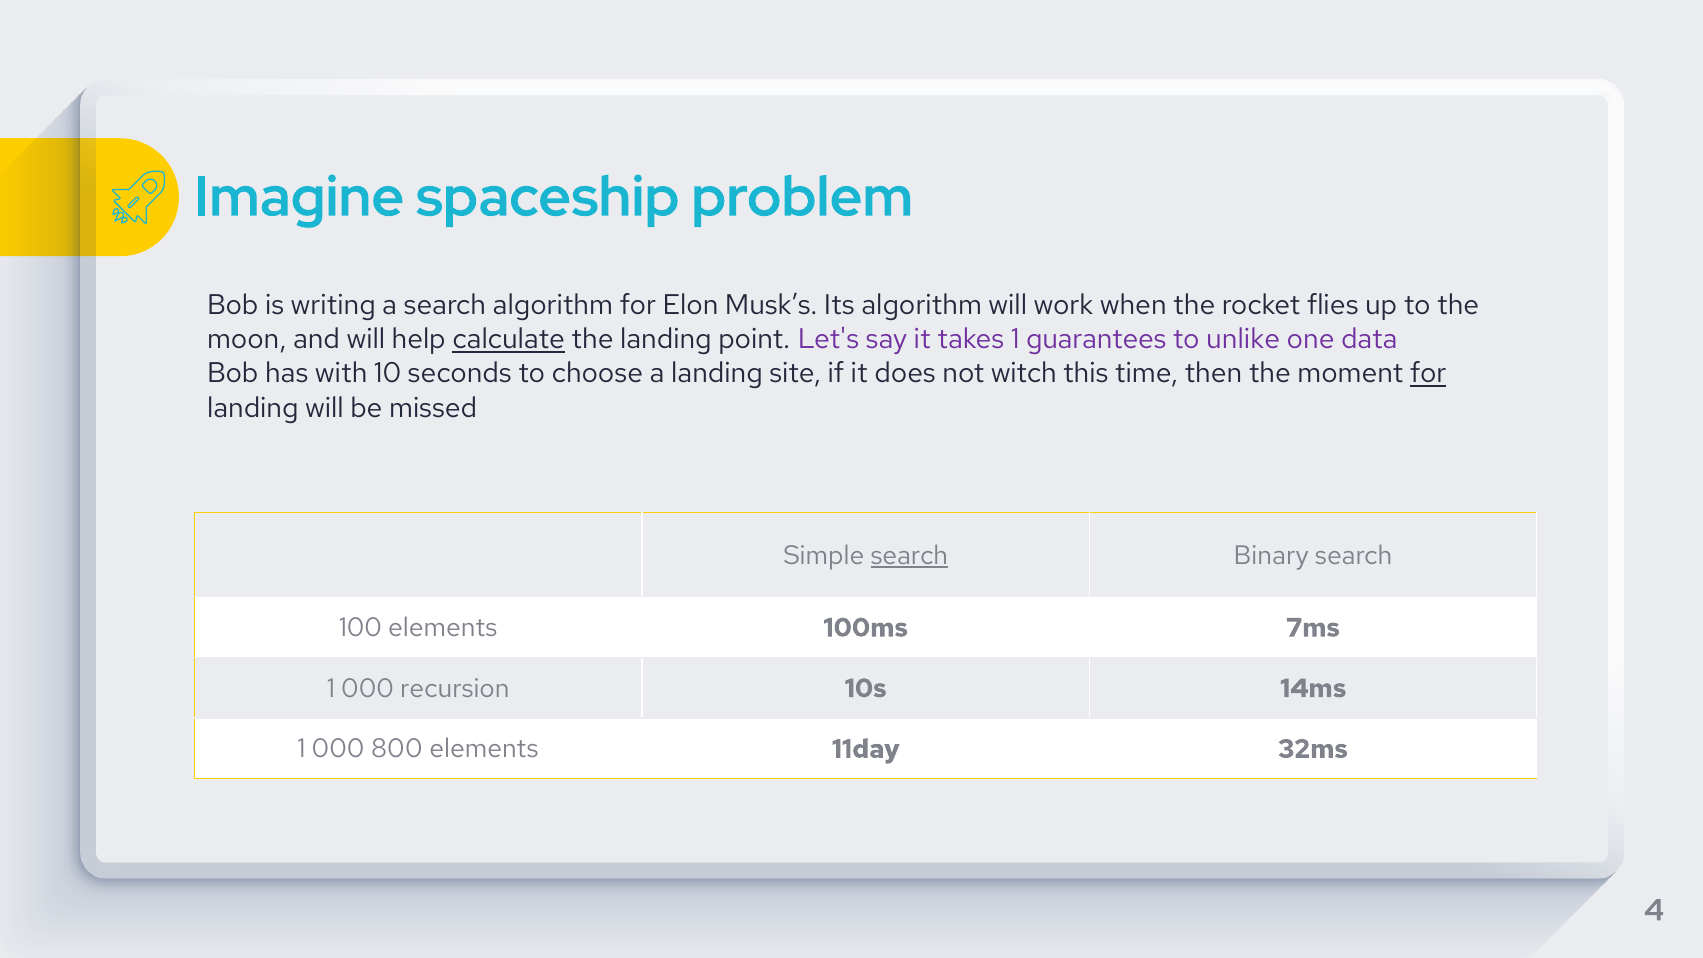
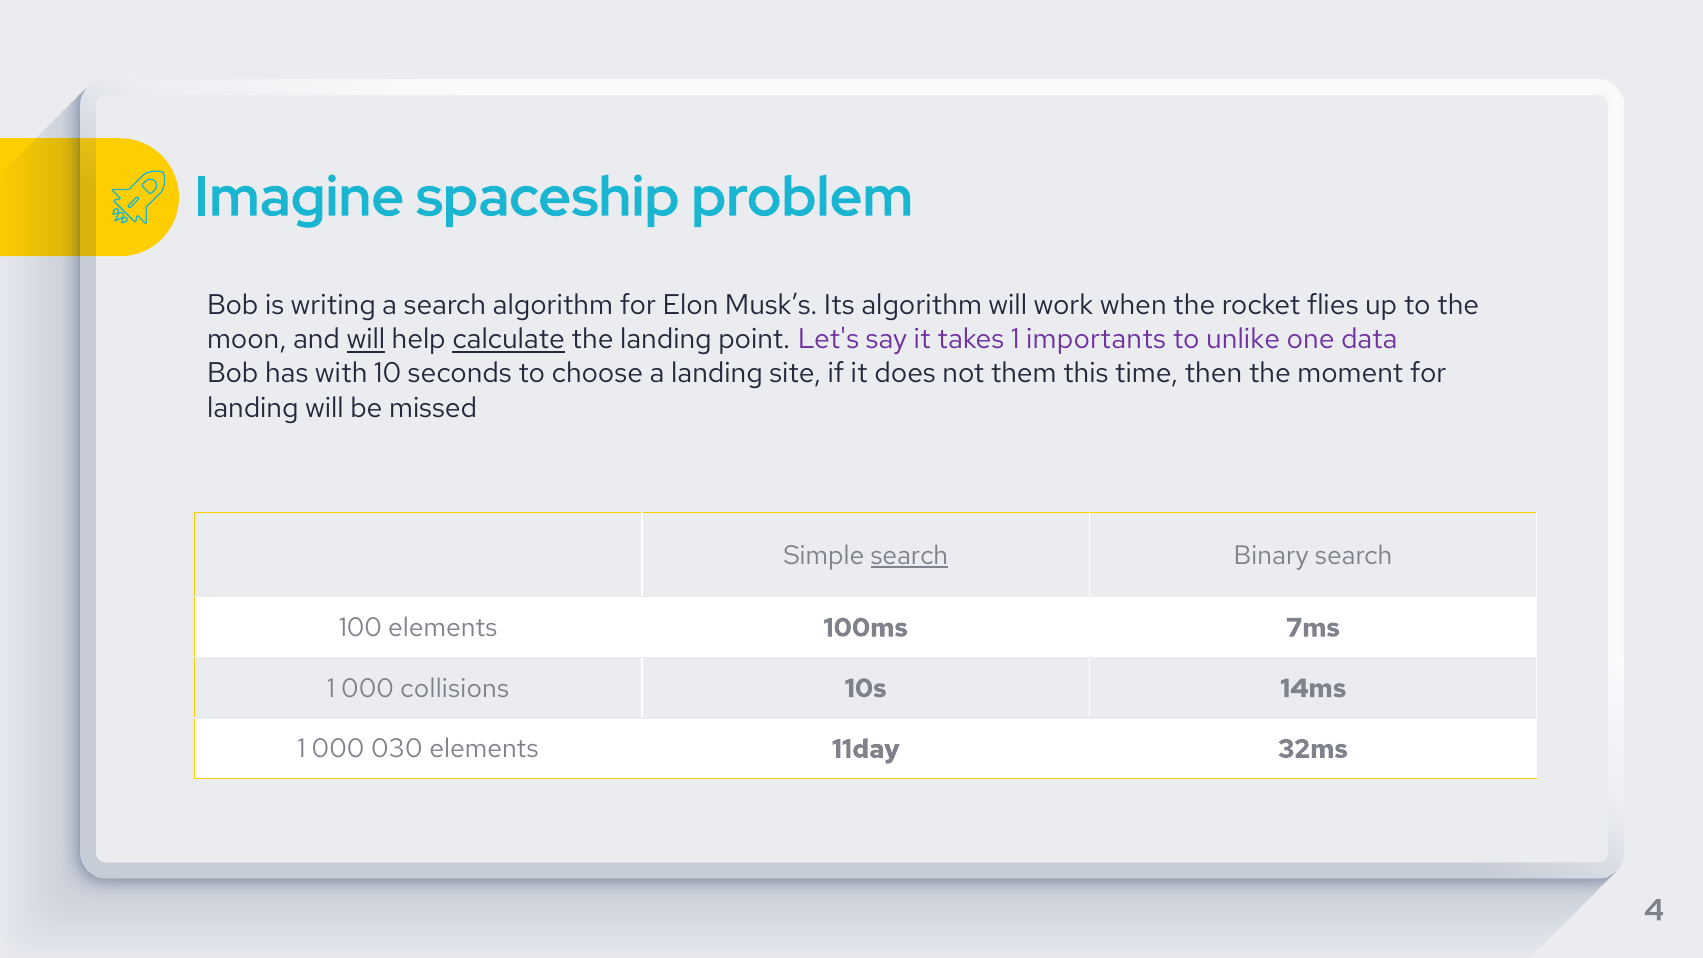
will at (366, 340) underline: none -> present
guarantees: guarantees -> importants
witch: witch -> them
for at (1428, 374) underline: present -> none
recursion: recursion -> collisions
800: 800 -> 030
